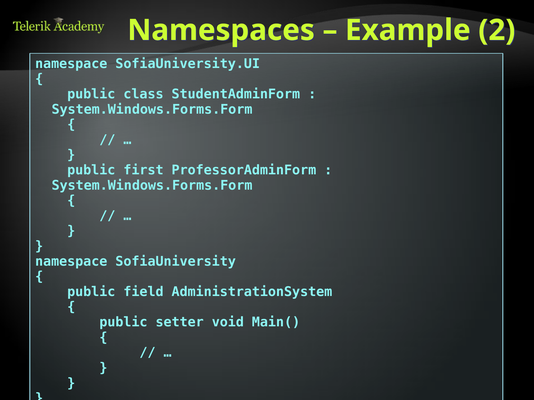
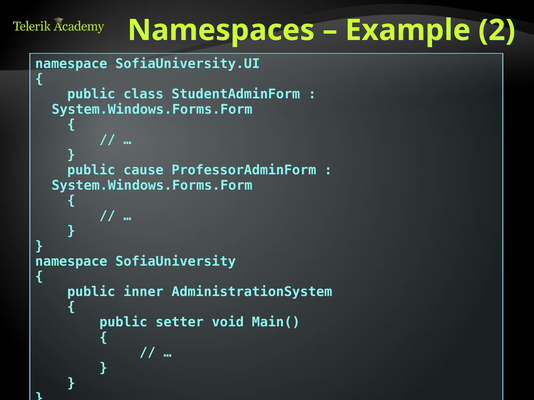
first: first -> cause
field: field -> inner
